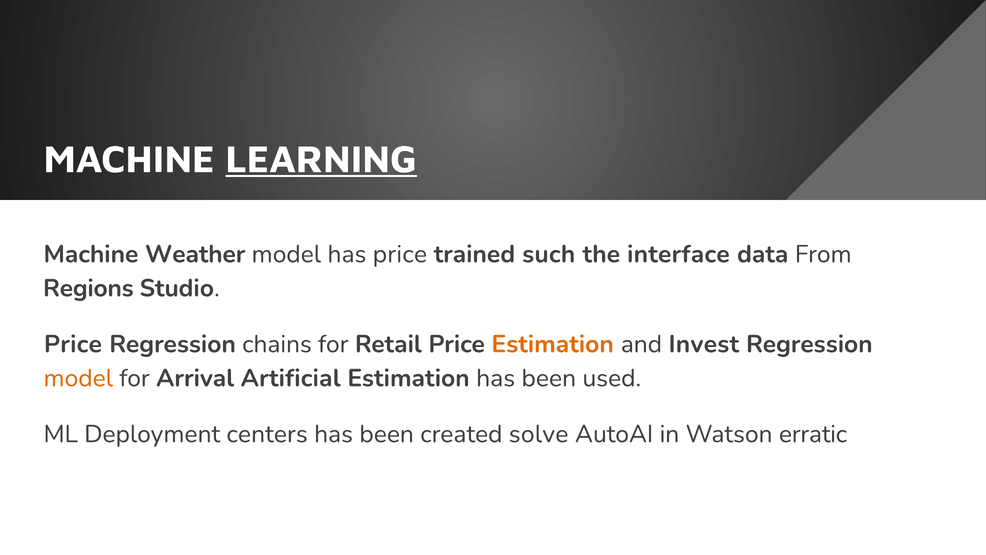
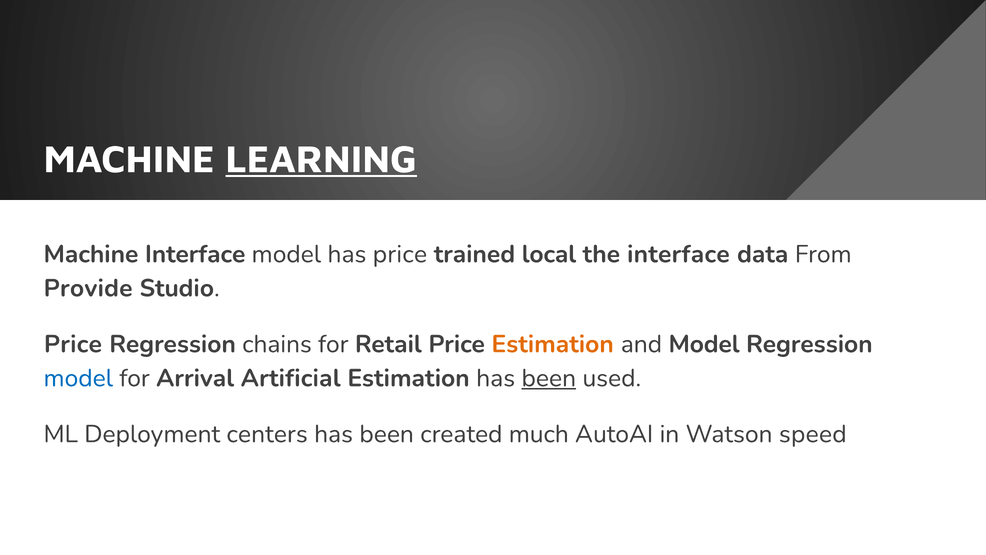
Machine Weather: Weather -> Interface
such: such -> local
Regions: Regions -> Provide
and Invest: Invest -> Model
model at (78, 378) colour: orange -> blue
been at (549, 378) underline: none -> present
solve: solve -> much
erratic: erratic -> speed
